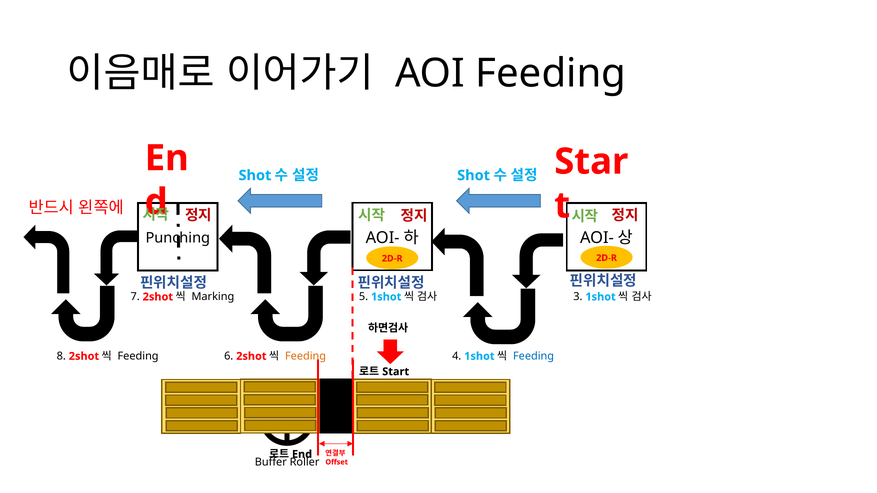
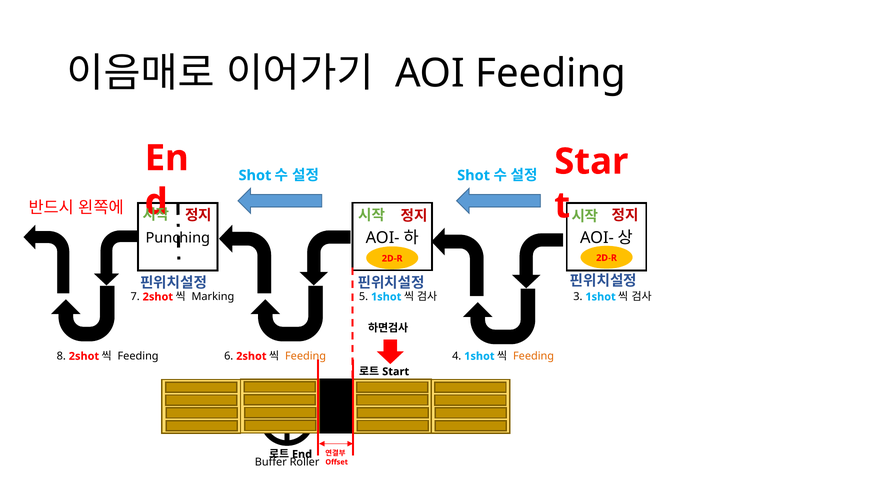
Feeding at (534, 356) colour: blue -> orange
